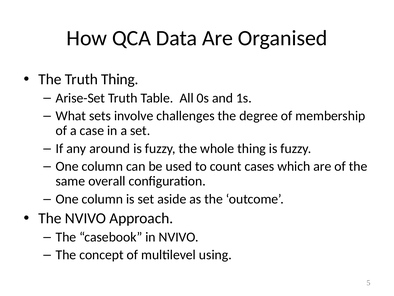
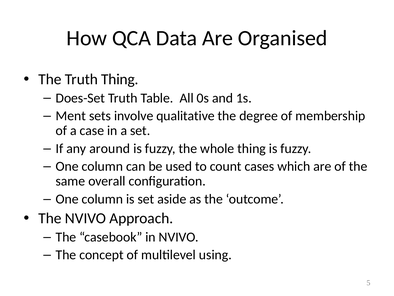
Arise-Set: Arise-Set -> Does-Set
What: What -> Ment
challenges: challenges -> qualitative
